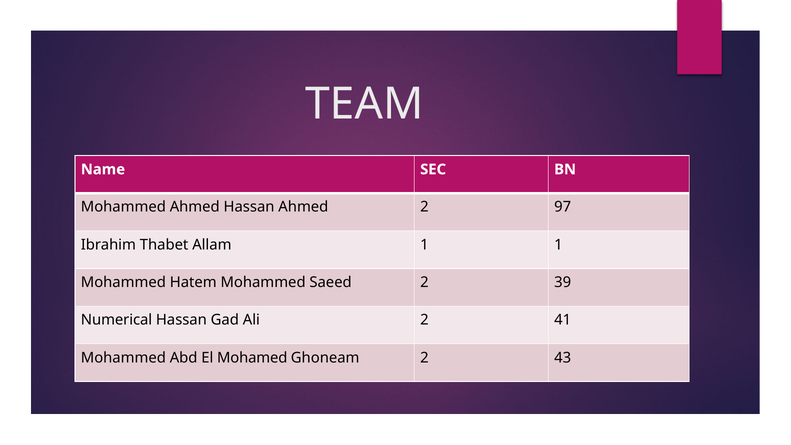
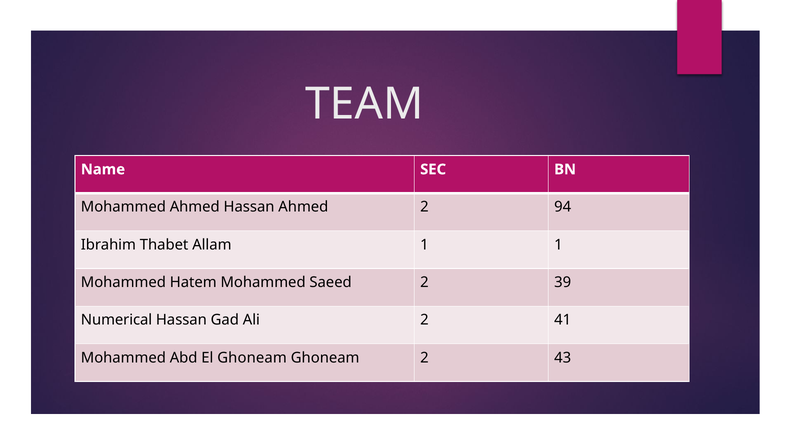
97: 97 -> 94
El Mohamed: Mohamed -> Ghoneam
